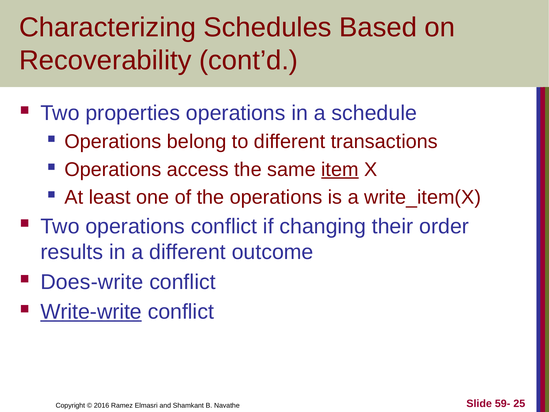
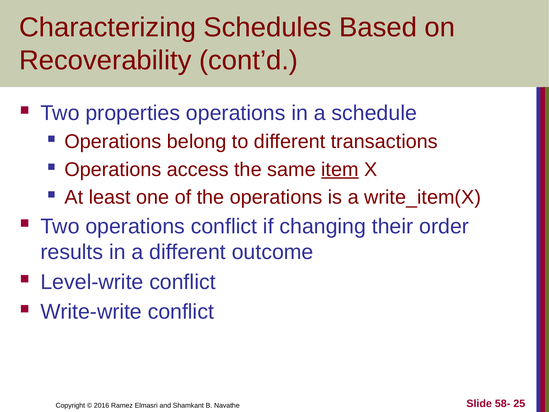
Does-write: Does-write -> Level-write
Write-write underline: present -> none
59-: 59- -> 58-
